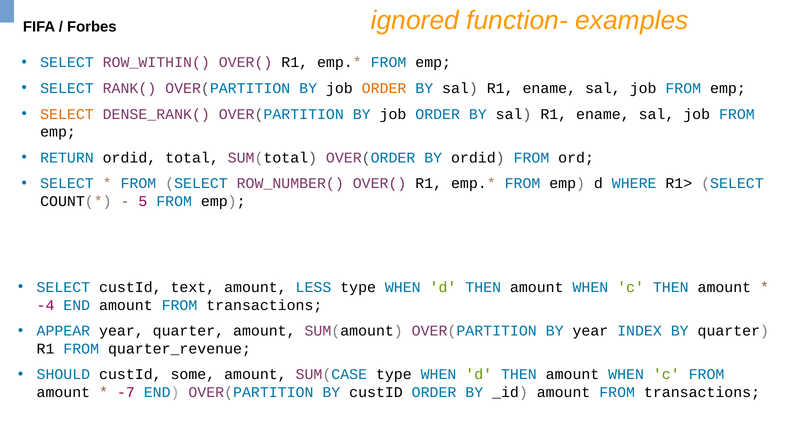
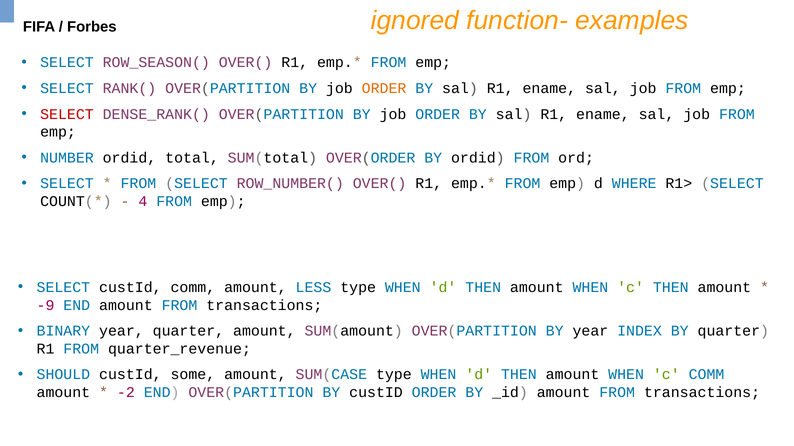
ROW_WITHIN(: ROW_WITHIN( -> ROW_SEASON(
SELECT at (67, 114) colour: orange -> red
RETURN: RETURN -> NUMBER
5: 5 -> 4
custId text: text -> comm
-4: -4 -> -9
APPEAR: APPEAR -> BINARY
c FROM: FROM -> COMM
-7: -7 -> -2
